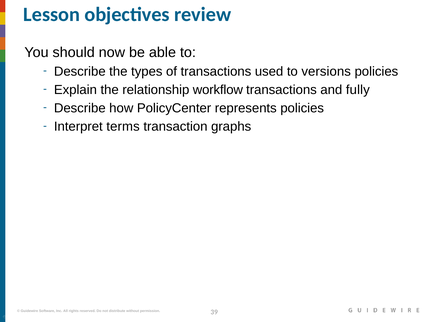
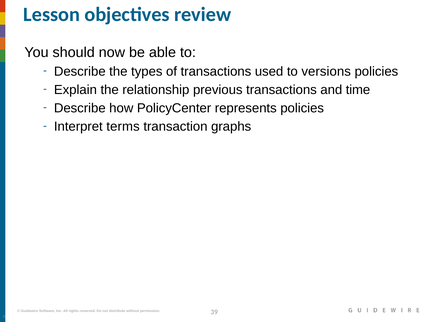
workflow: workflow -> previous
fully: fully -> time
